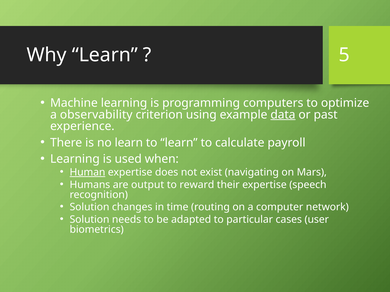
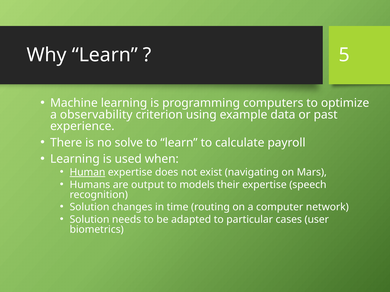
data underline: present -> none
no learn: learn -> solve
reward: reward -> models
